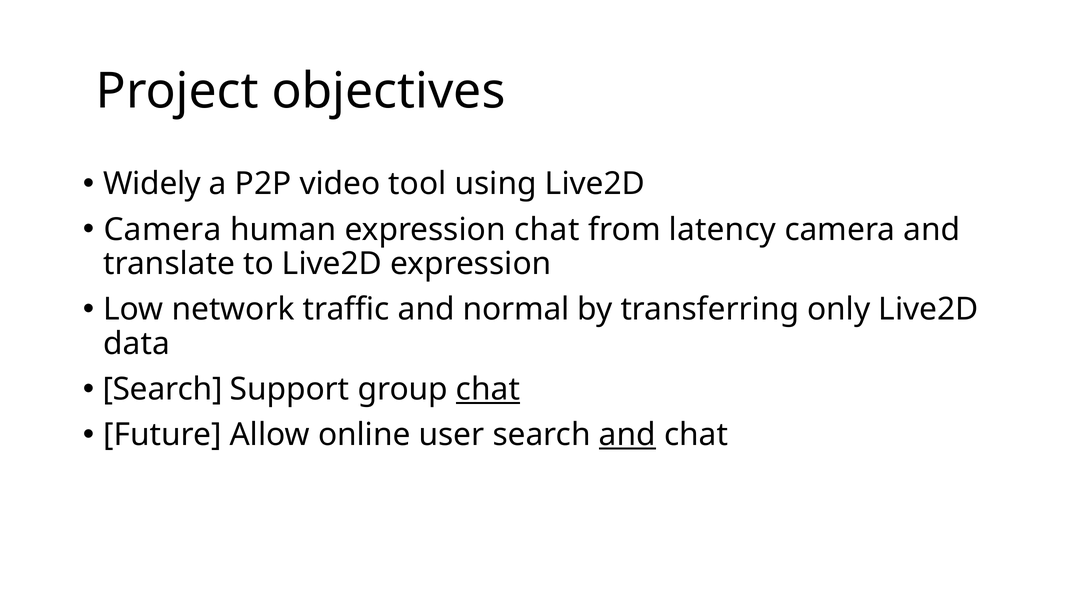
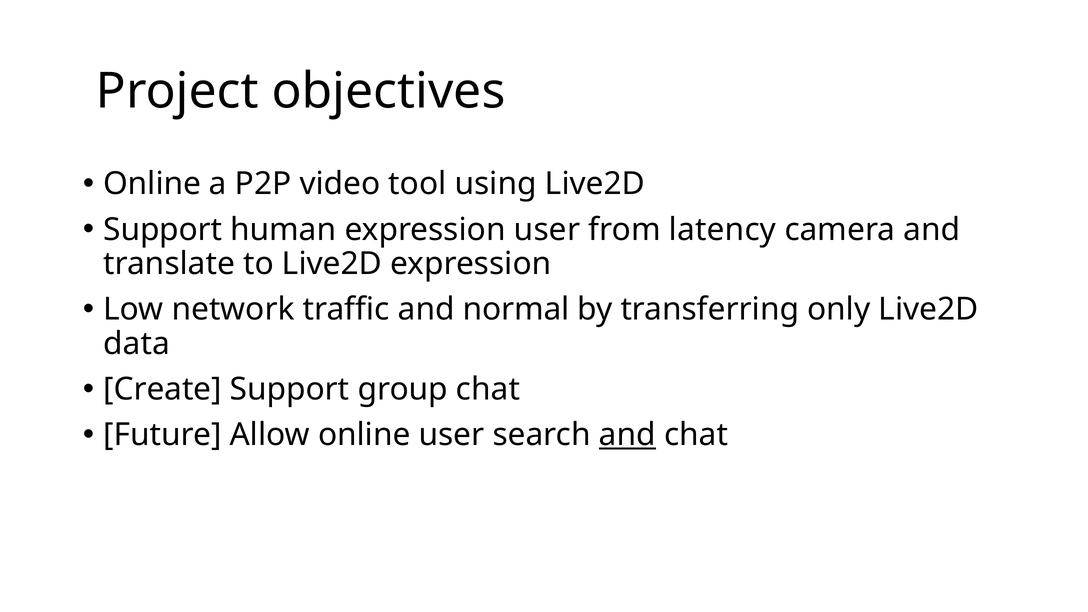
Widely at (152, 184): Widely -> Online
Camera at (162, 230): Camera -> Support
expression chat: chat -> user
Search at (163, 389): Search -> Create
chat at (488, 389) underline: present -> none
